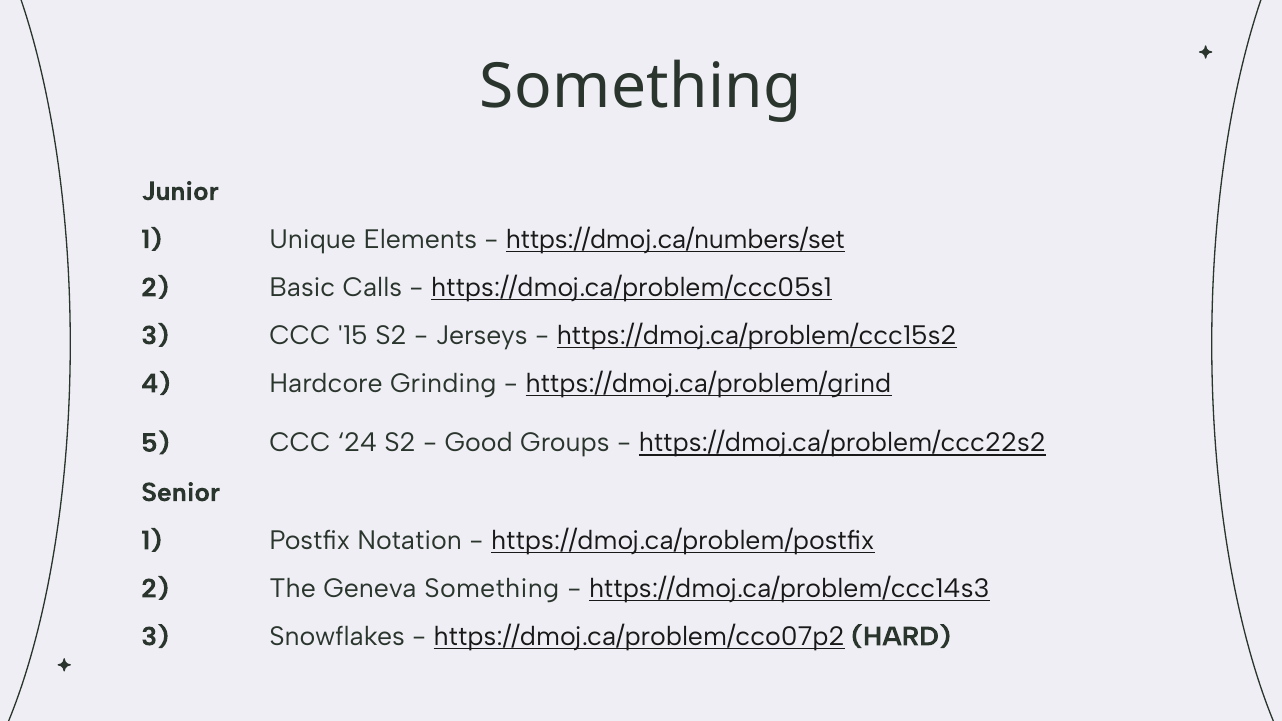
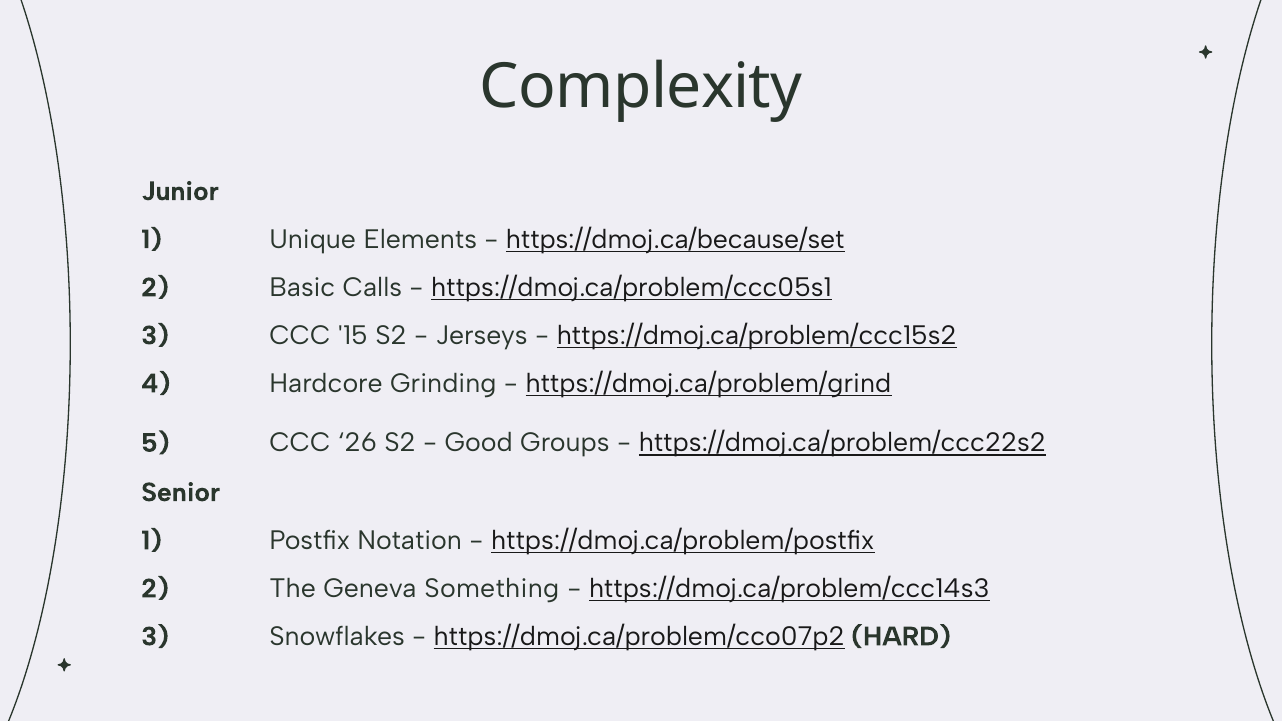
Something at (641, 87): Something -> Complexity
https://dmoj.ca/numbers/set: https://dmoj.ca/numbers/set -> https://dmoj.ca/because/set
24: 24 -> 26
